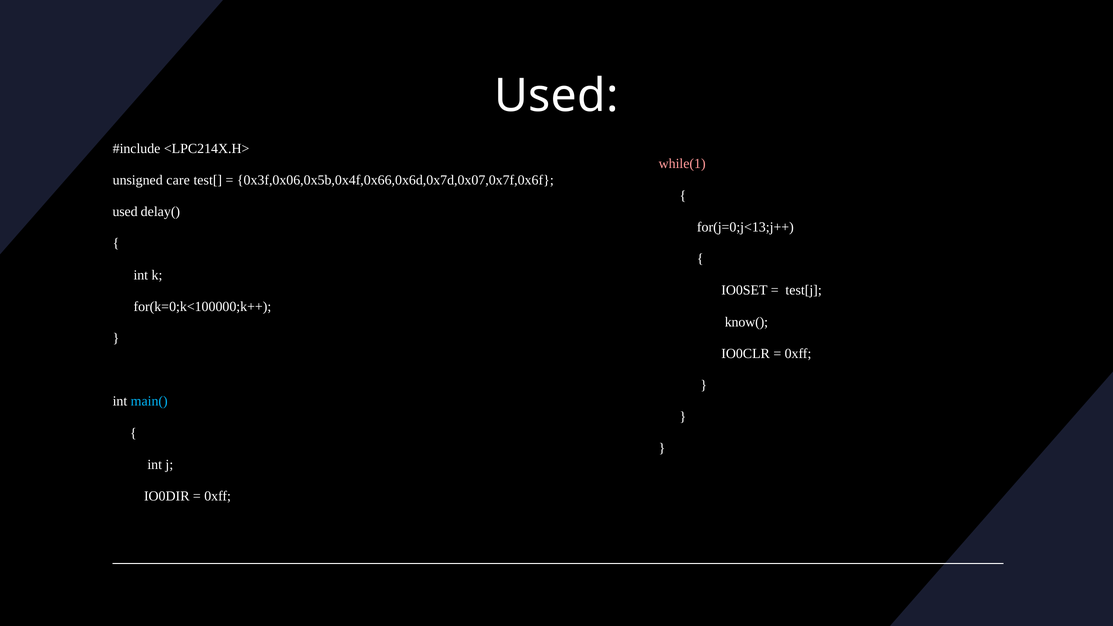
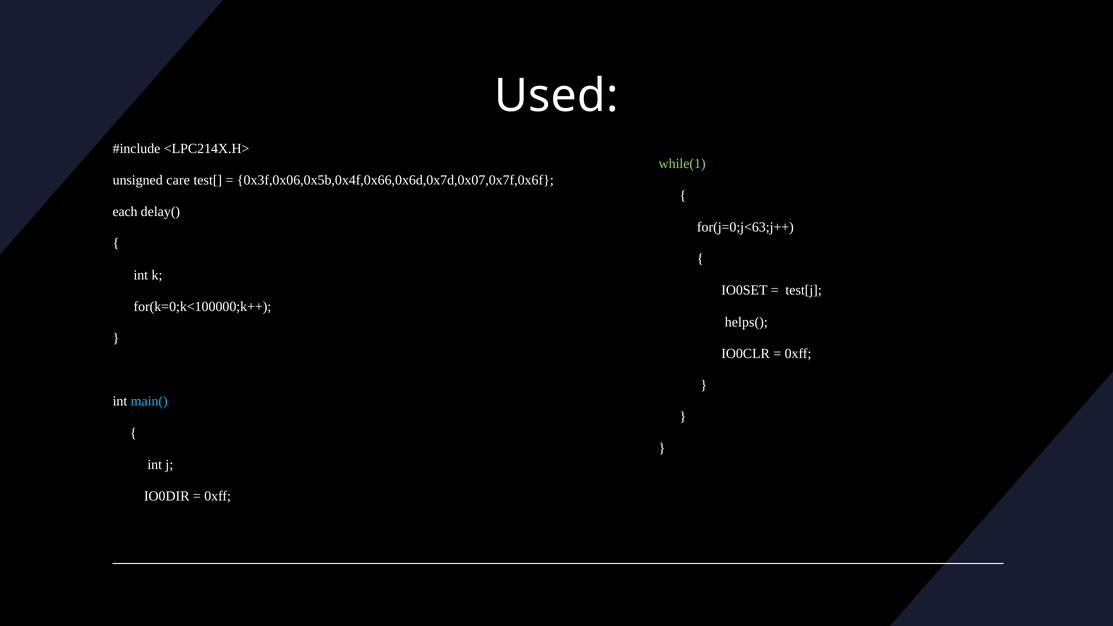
while(1 colour: pink -> light green
used at (125, 212): used -> each
for(j=0;j<13;j++: for(j=0;j<13;j++ -> for(j=0;j<63;j++
know(: know( -> helps(
